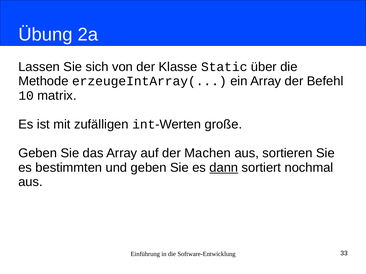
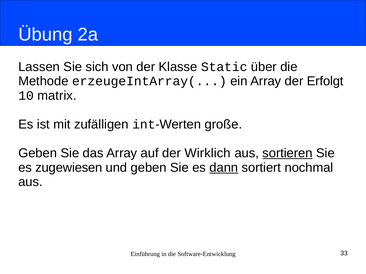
Befehl: Befehl -> Erfolgt
Machen: Machen -> Wirklich
sortieren underline: none -> present
bestimmten: bestimmten -> zugewiesen
